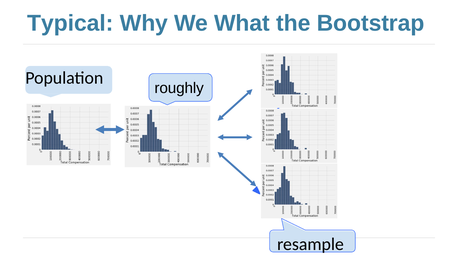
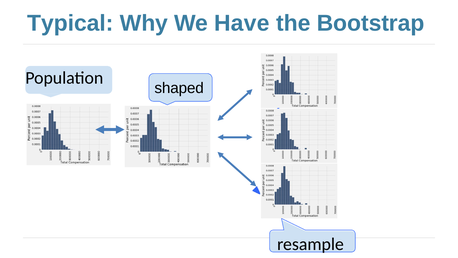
What: What -> Have
roughly: roughly -> shaped
